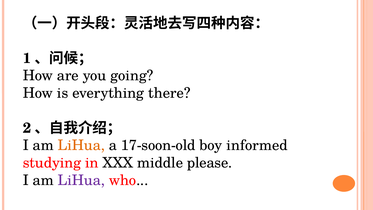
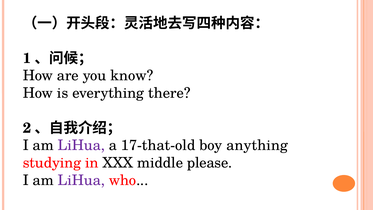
going: going -> know
LiHua at (81, 145) colour: orange -> purple
17-soon-old: 17-soon-old -> 17-that-old
informed: informed -> anything
